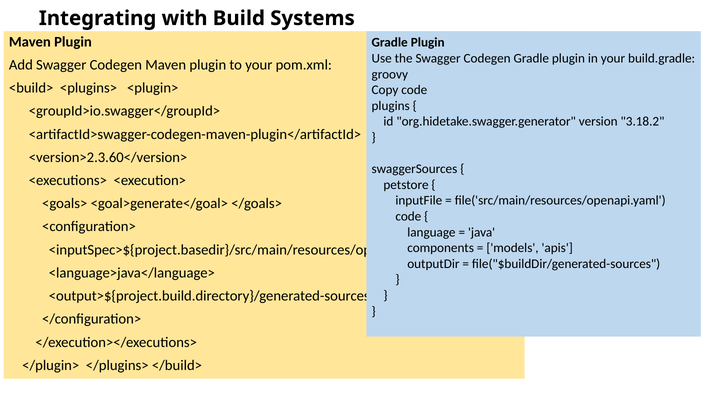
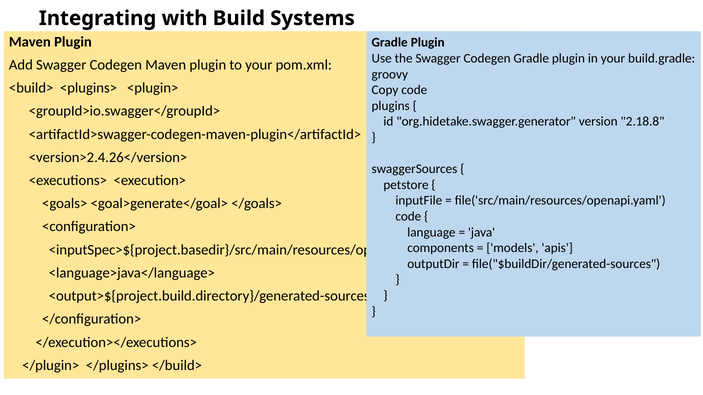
3.18.2: 3.18.2 -> 2.18.8
<version>2.3.60</version>: <version>2.3.60</version> -> <version>2.4.26</version>
